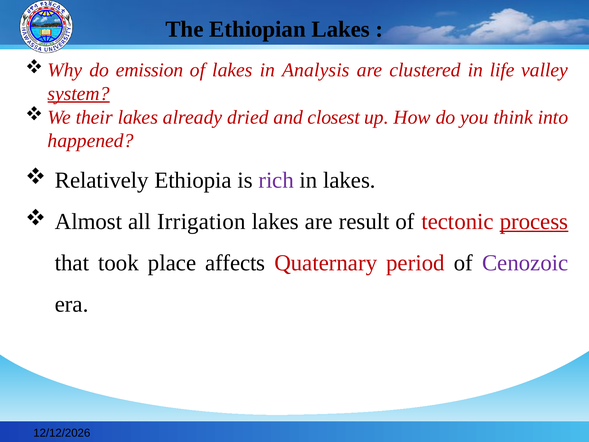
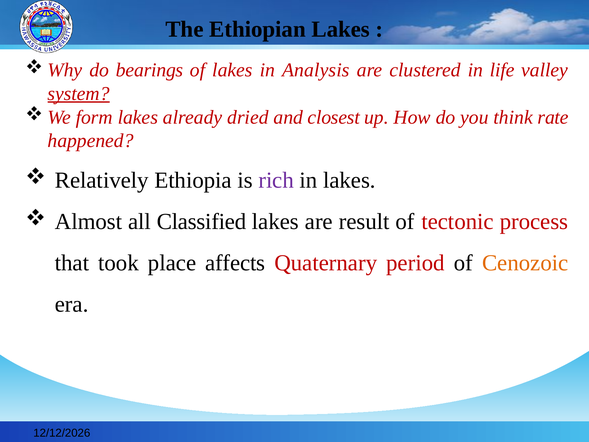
emission: emission -> bearings
their: their -> form
into: into -> rate
Irrigation: Irrigation -> Classified
process underline: present -> none
Cenozoic colour: purple -> orange
